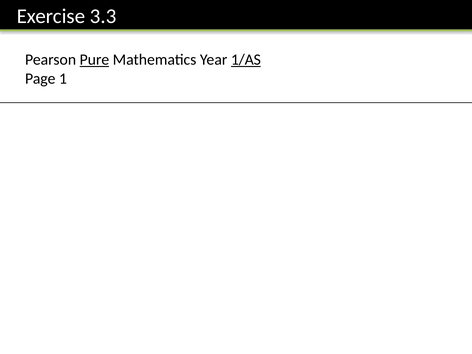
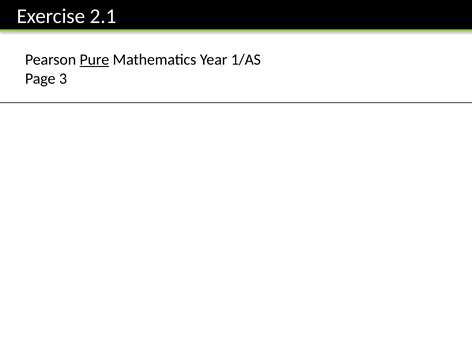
3.3: 3.3 -> 2.1
1/AS underline: present -> none
1: 1 -> 3
